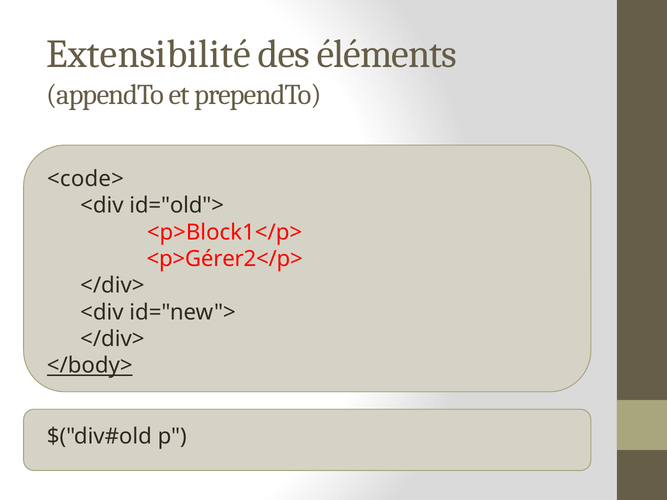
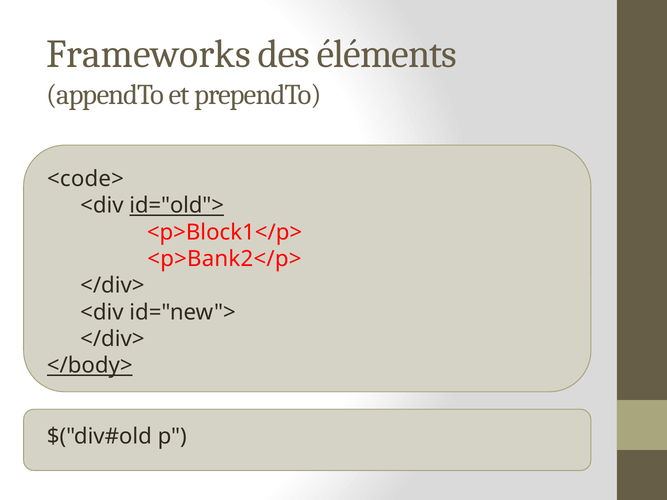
Extensibilité: Extensibilité -> Frameworks
id="old"> underline: none -> present
<p>Gérer2</p>: <p>Gérer2</p> -> <p>Bank2</p>
